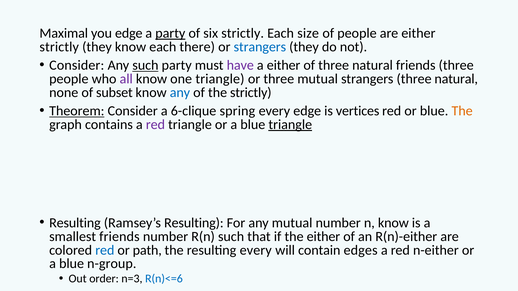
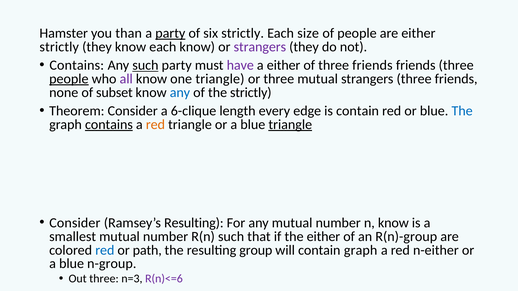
Maximal: Maximal -> Hamster
you edge: edge -> than
each there: there -> know
strangers at (260, 47) colour: blue -> purple
Consider at (77, 65): Consider -> Contains
of three natural: natural -> friends
people at (69, 79) underline: none -> present
strangers three natural: natural -> friends
Theorem underline: present -> none
spring: spring -> length
is vertices: vertices -> contain
The at (462, 111) colour: orange -> blue
contains at (109, 125) underline: none -> present
red at (155, 125) colour: purple -> orange
Resulting at (75, 223): Resulting -> Consider
smallest friends: friends -> mutual
R(n)-either: R(n)-either -> R(n)-group
resulting every: every -> group
contain edges: edges -> graph
Out order: order -> three
R(n)<=6 colour: blue -> purple
